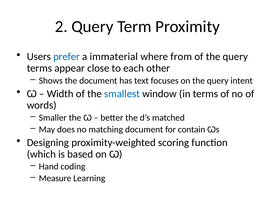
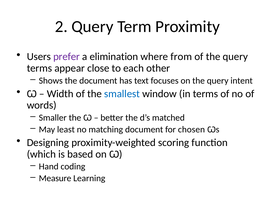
prefer colour: blue -> purple
immaterial: immaterial -> elimination
does: does -> least
contain: contain -> chosen
